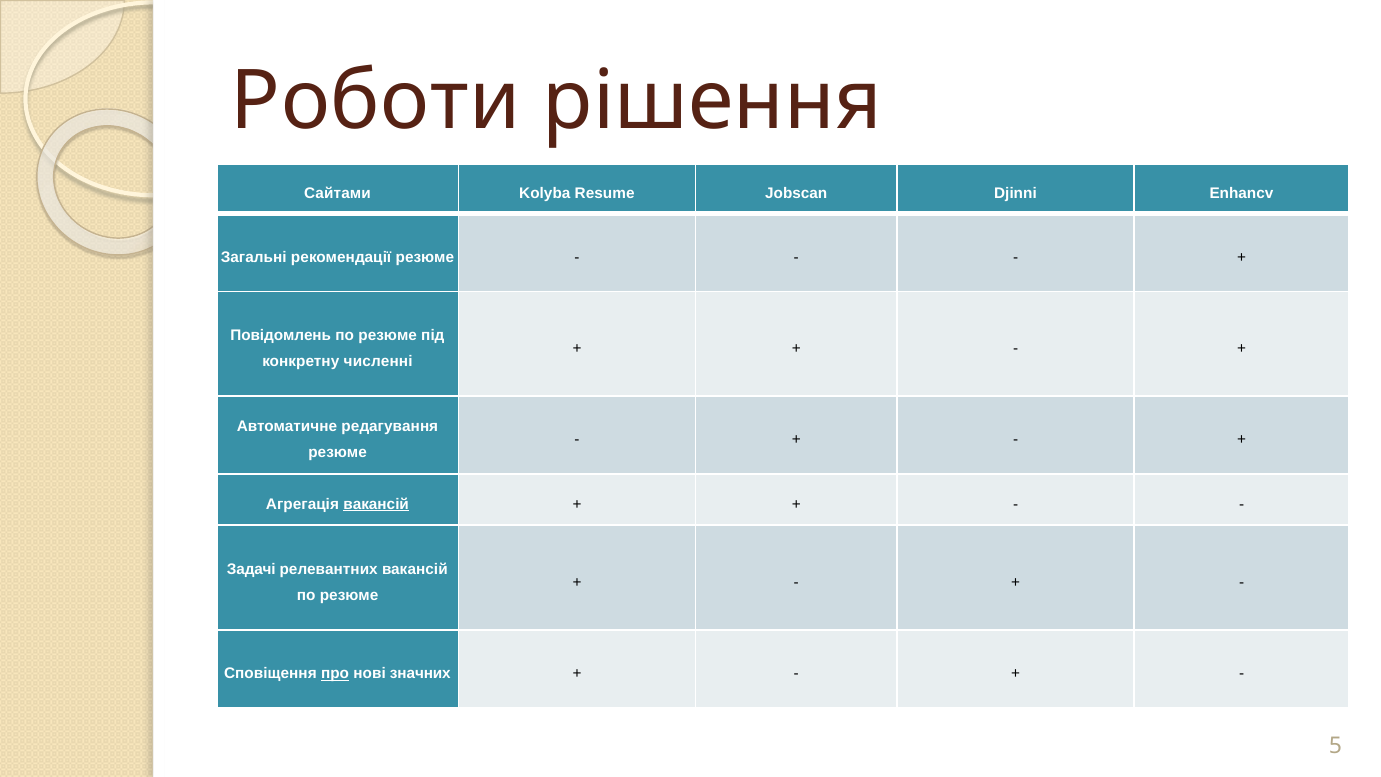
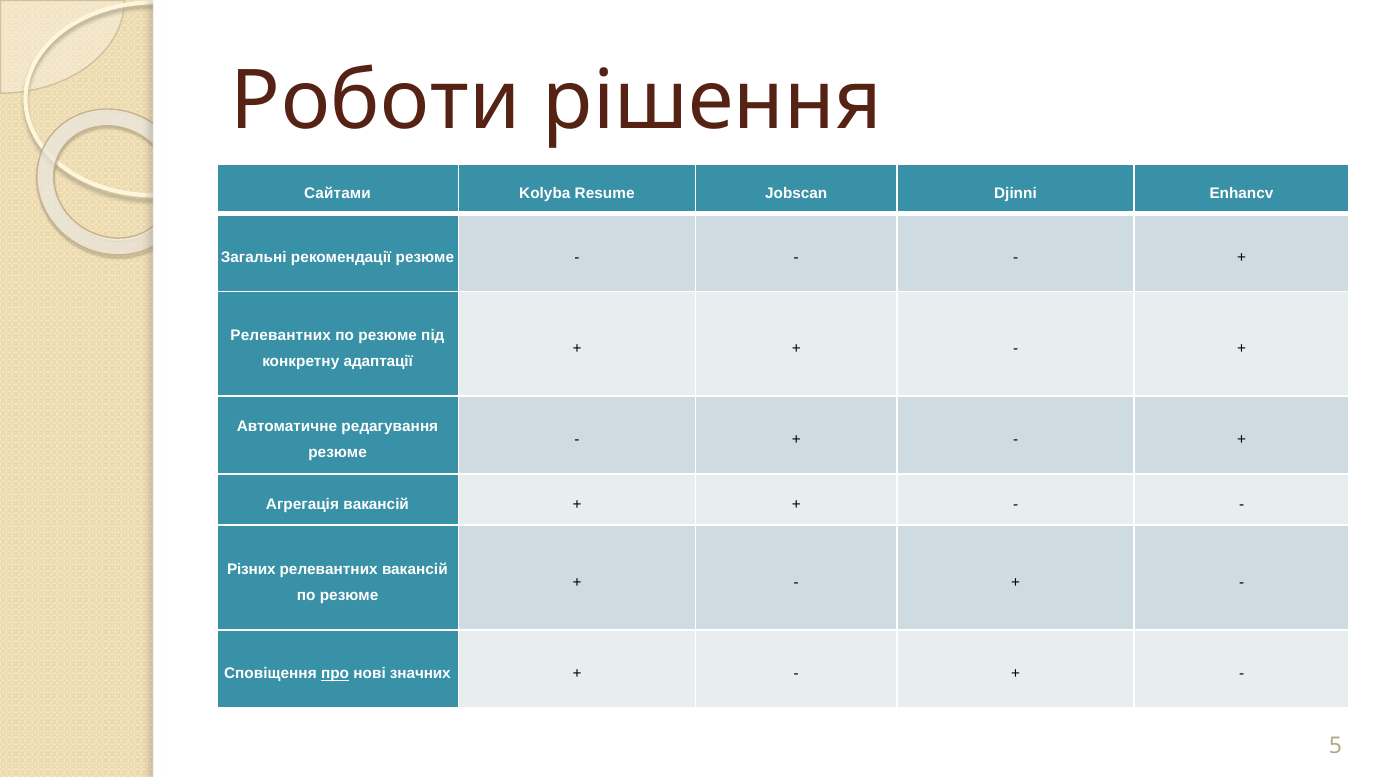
Повідомлень at (281, 335): Повідомлень -> Релевантних
численні: численні -> адаптації
вакансій at (376, 504) underline: present -> none
Задачі: Задачі -> Різних
